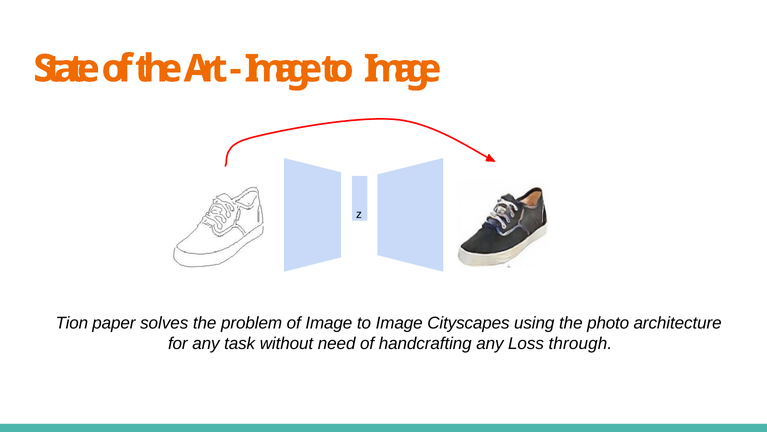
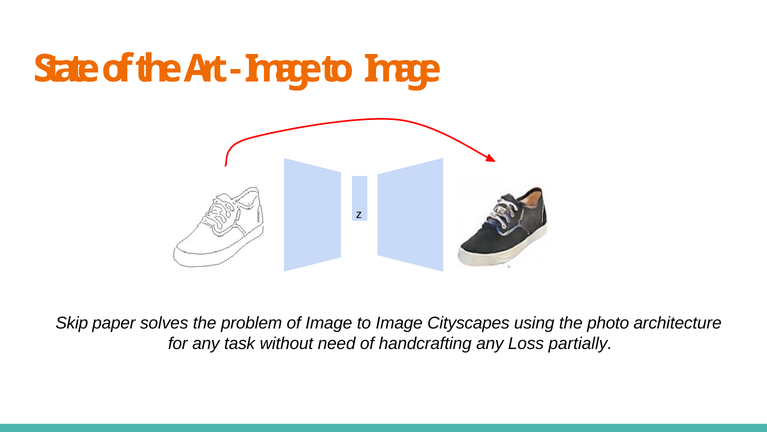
Tion: Tion -> Skip
through: through -> partially
